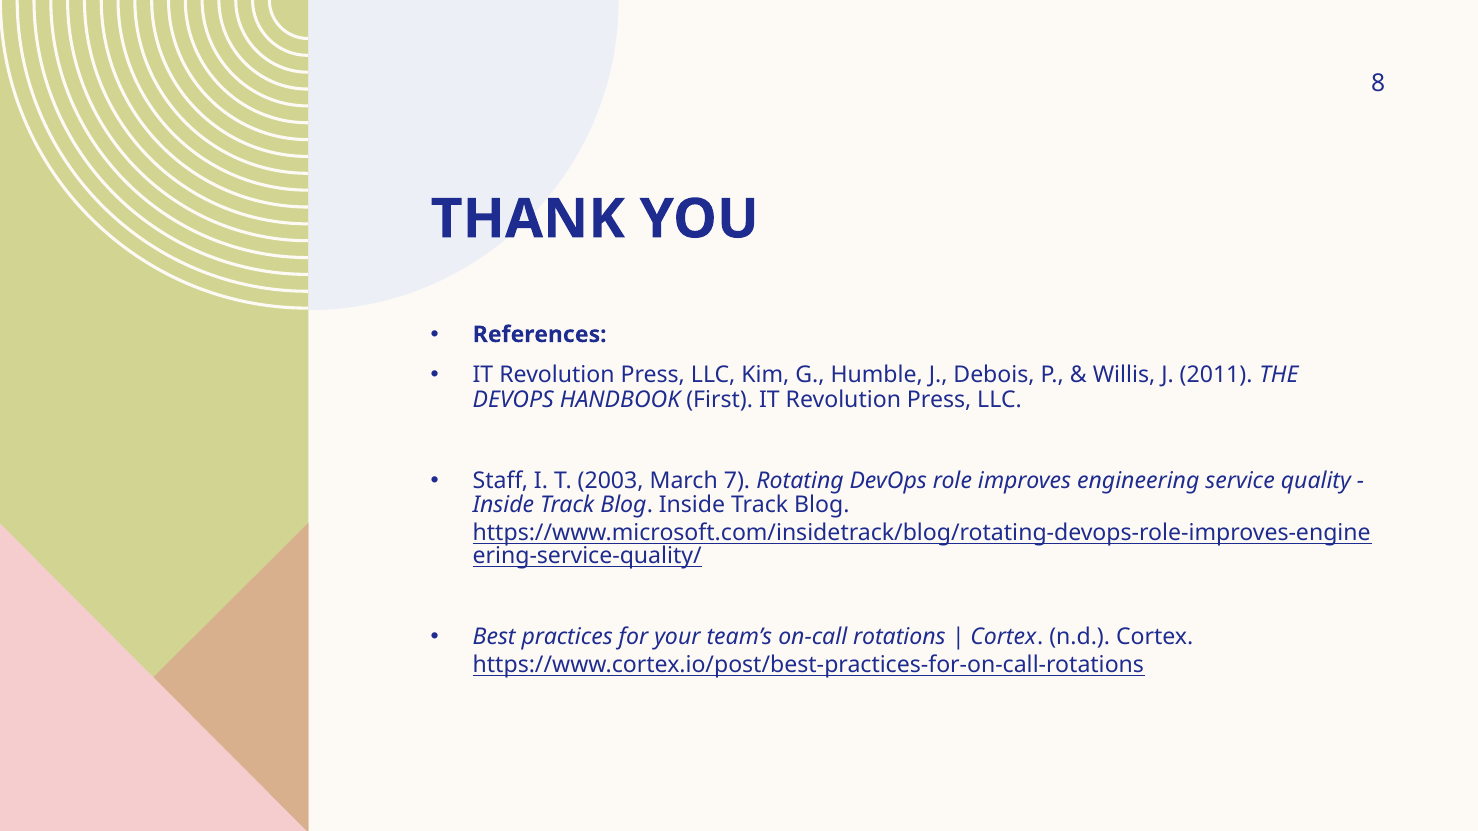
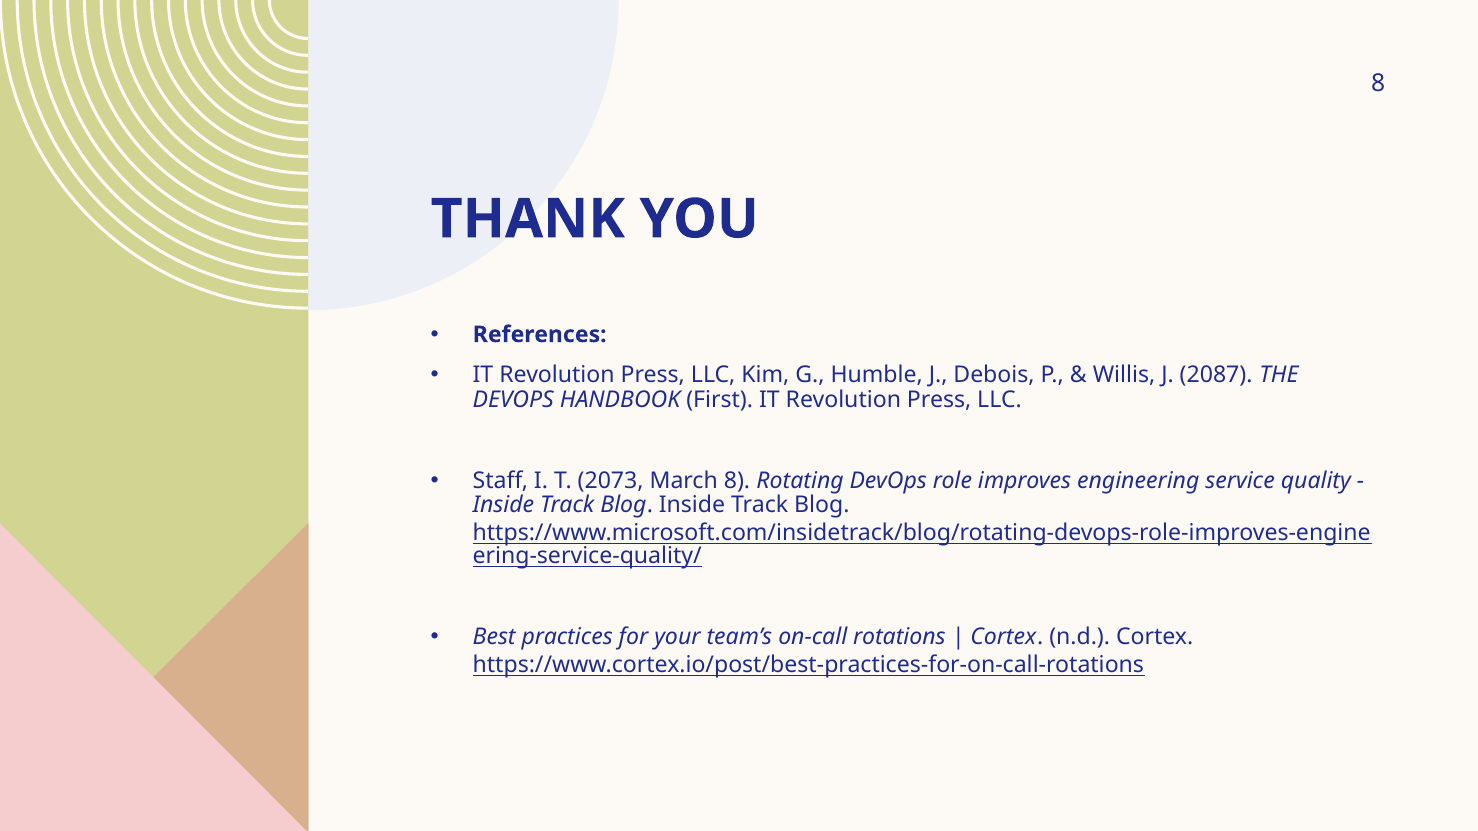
2011: 2011 -> 2087
2003: 2003 -> 2073
March 7: 7 -> 8
